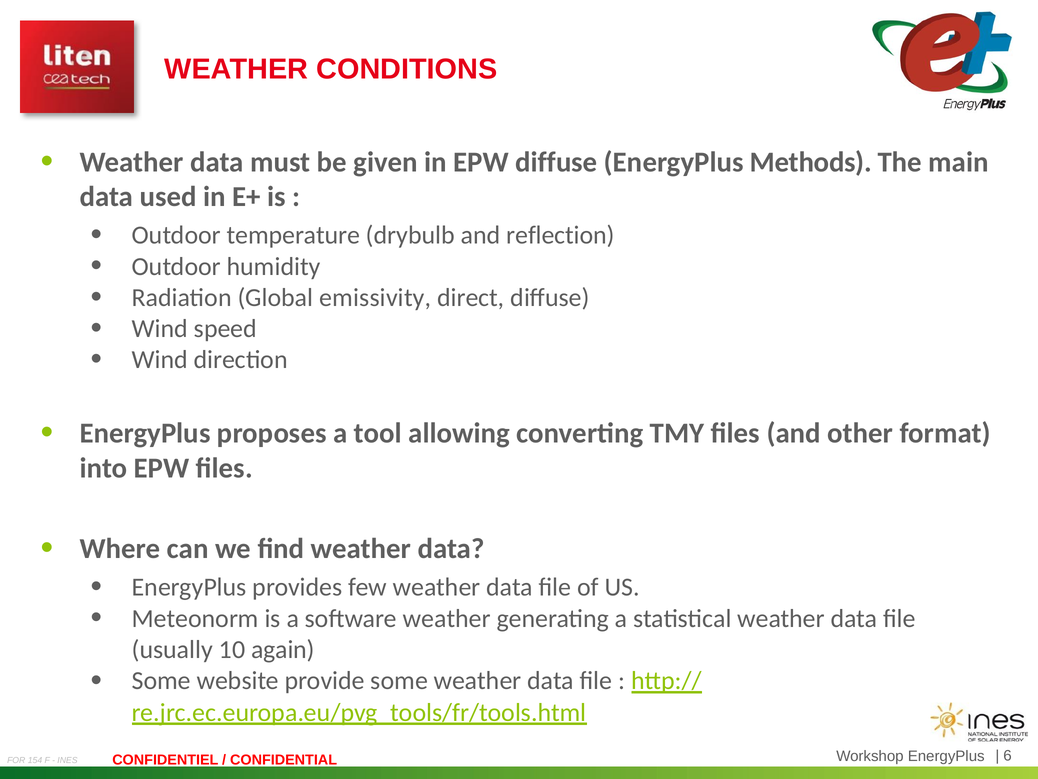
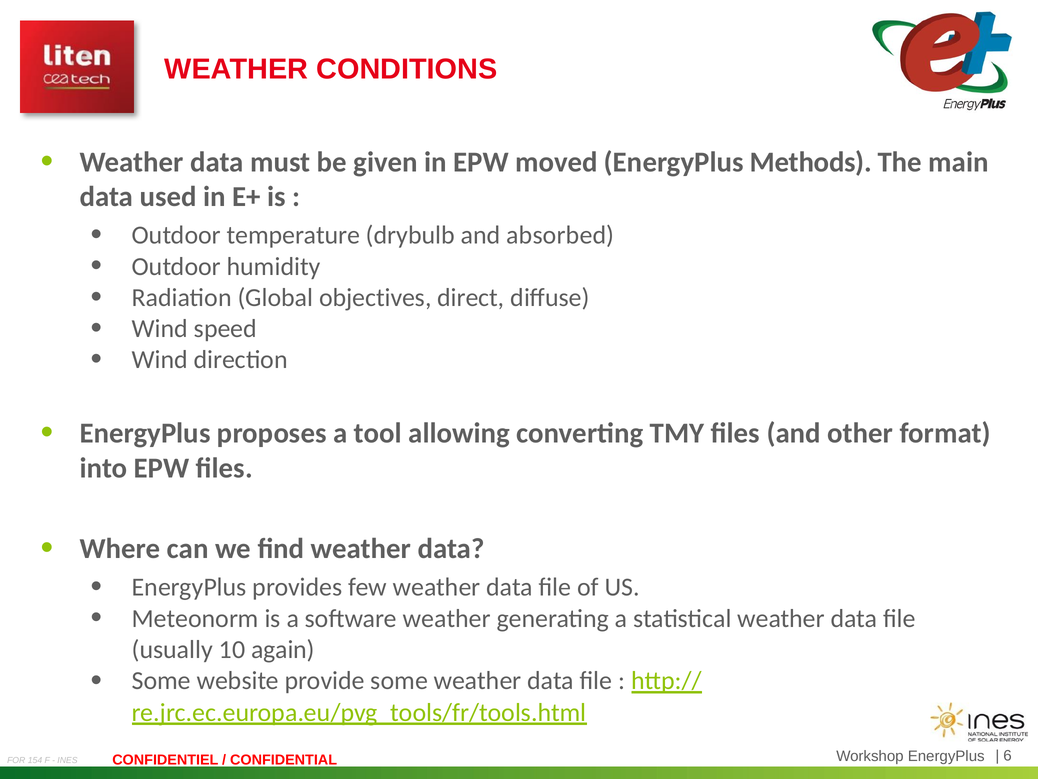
EPW diffuse: diffuse -> moved
reflection: reflection -> absorbed
emissivity: emissivity -> objectives
